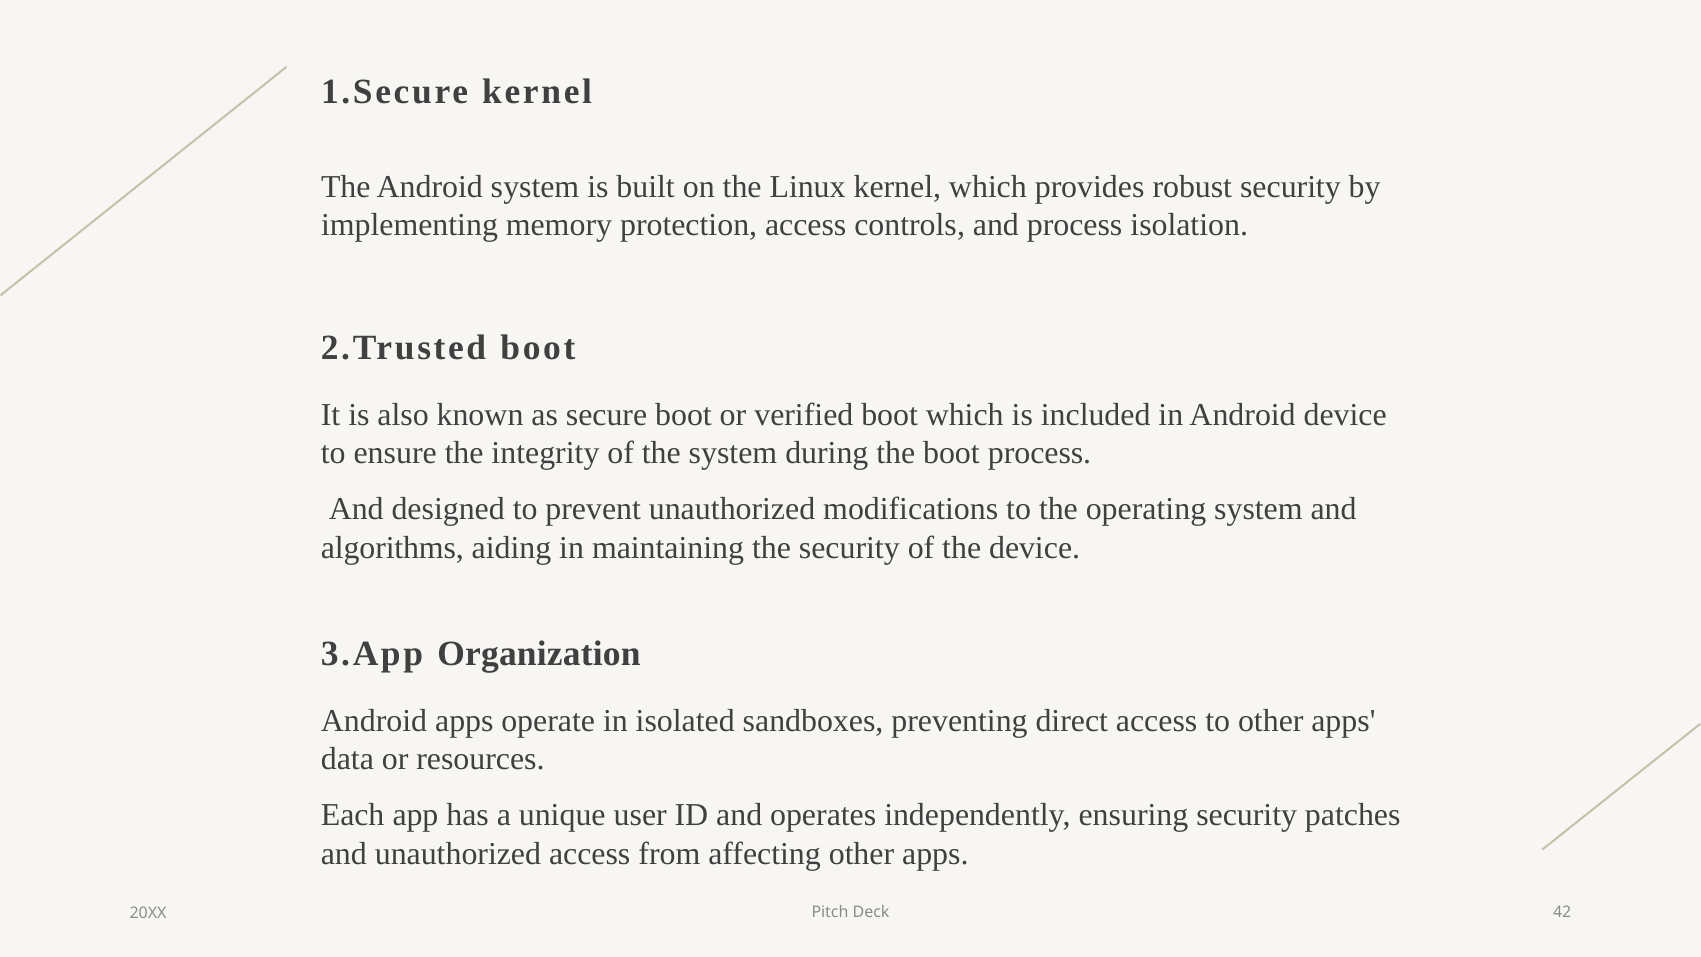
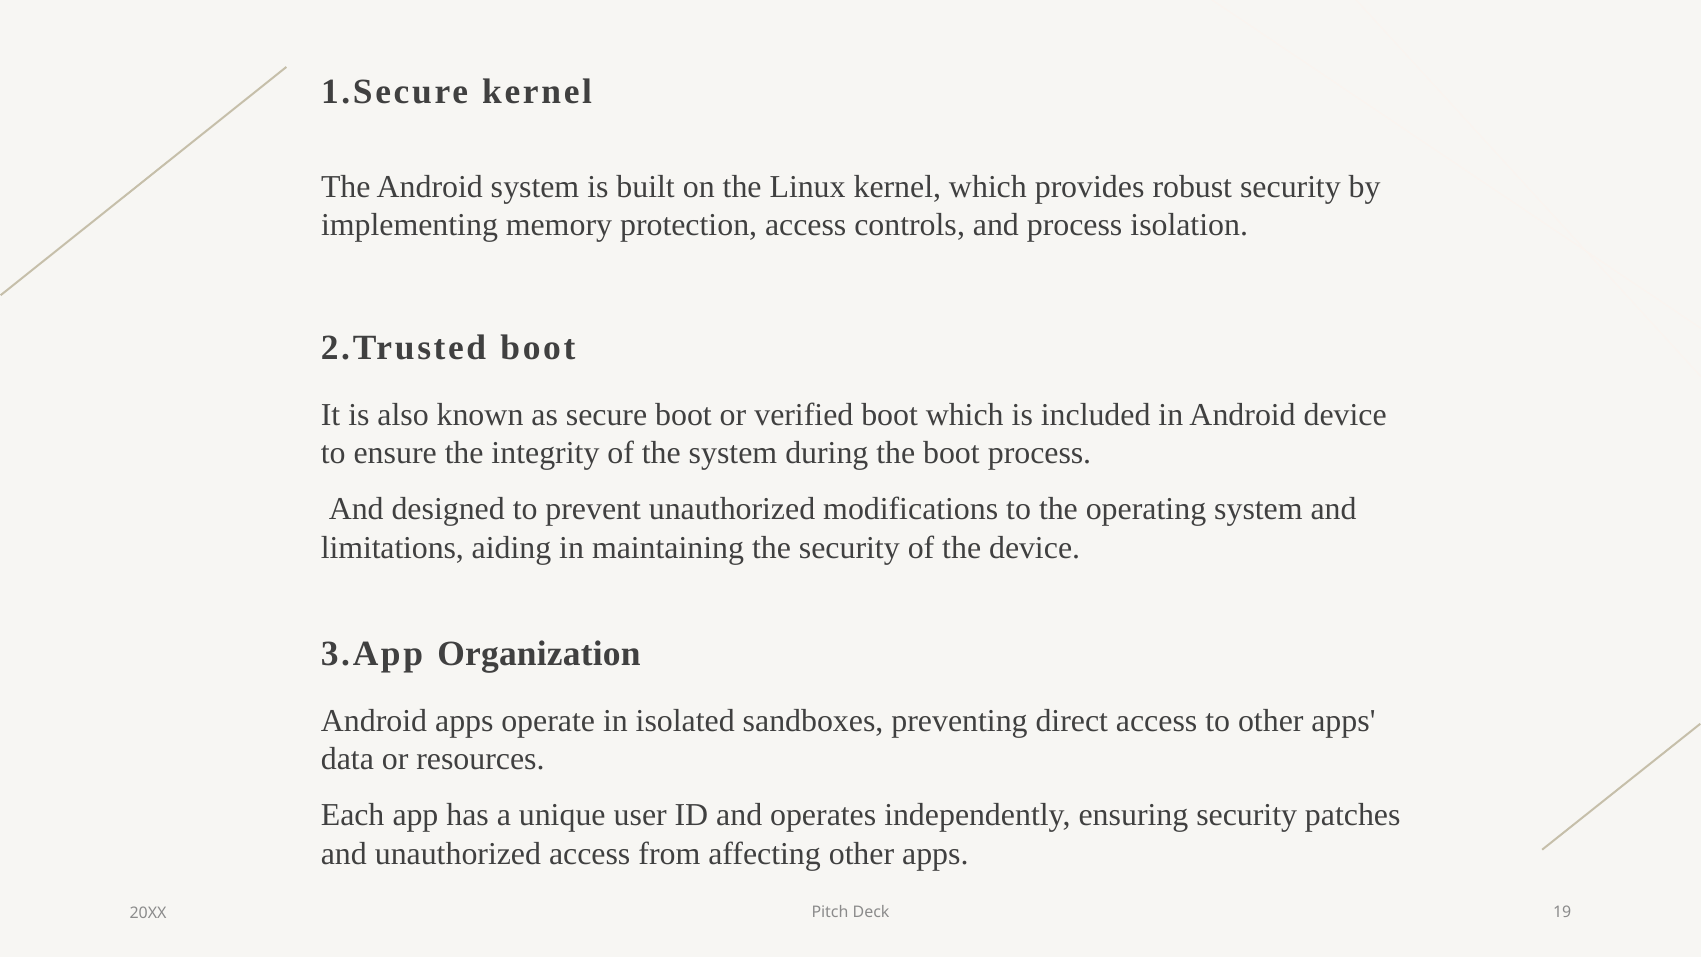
algorithms: algorithms -> limitations
42: 42 -> 19
